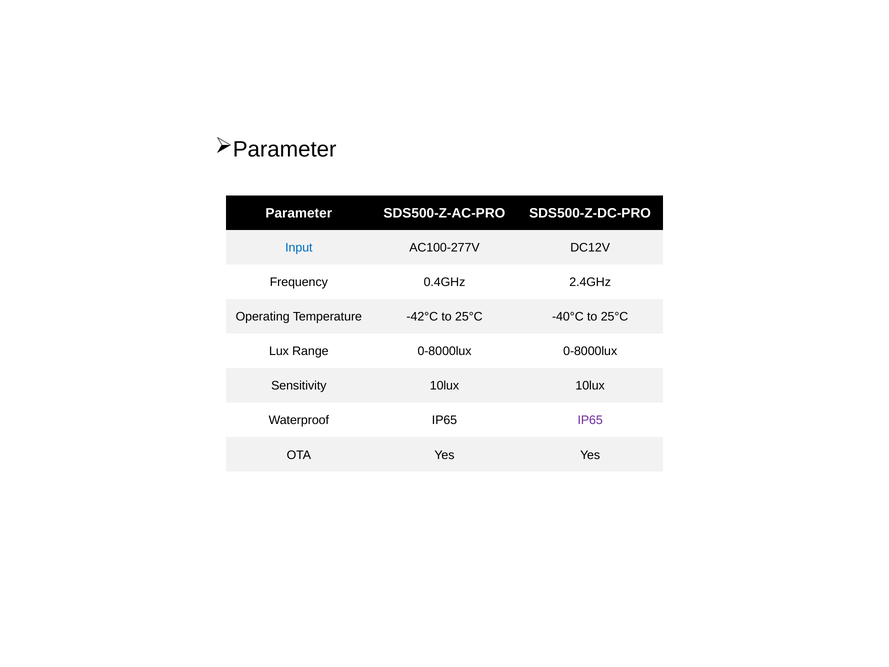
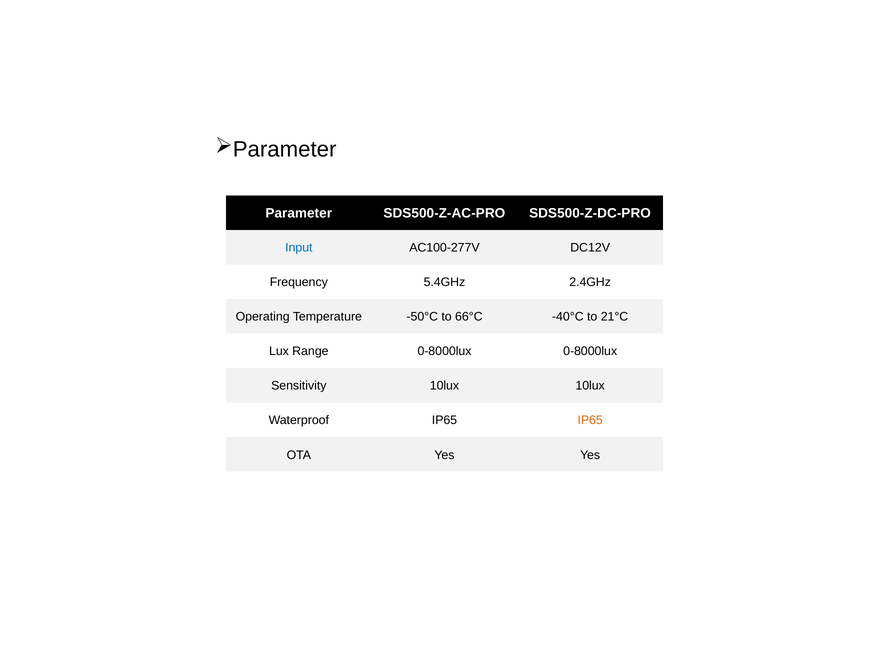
0.4GHz: 0.4GHz -> 5.4GHz
-42°C: -42°C -> -50°C
25°C at (469, 317): 25°C -> 66°C
-40°C to 25°C: 25°C -> 21°C
IP65 at (590, 420) colour: purple -> orange
